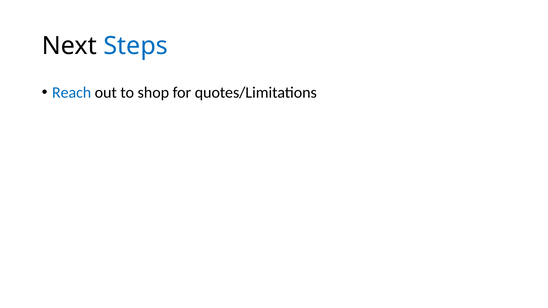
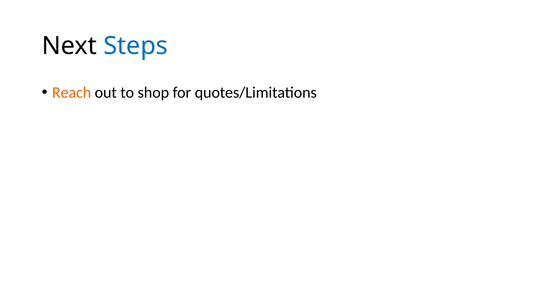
Reach colour: blue -> orange
